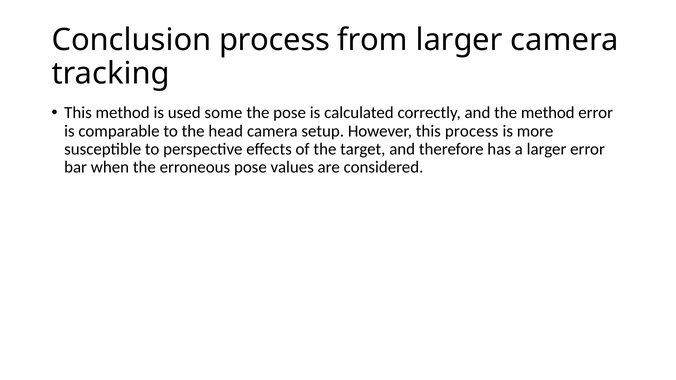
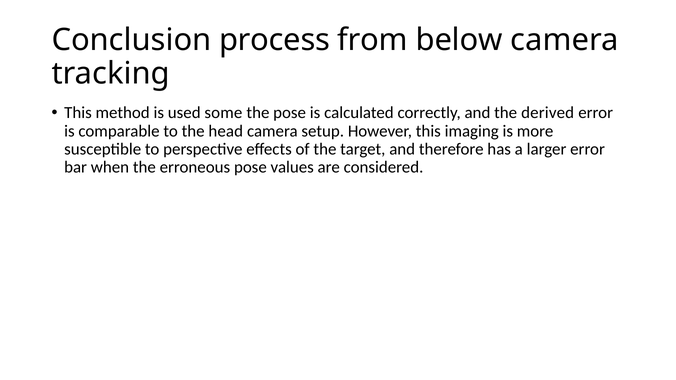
from larger: larger -> below
the method: method -> derived
this process: process -> imaging
